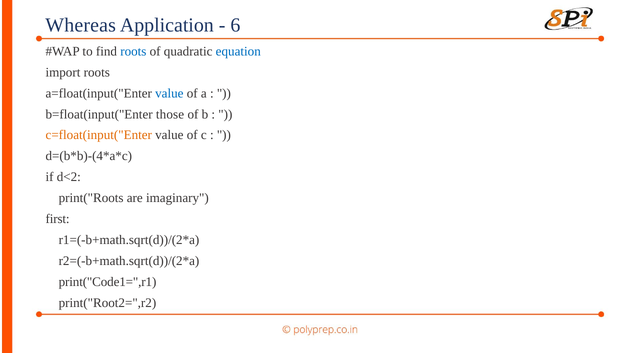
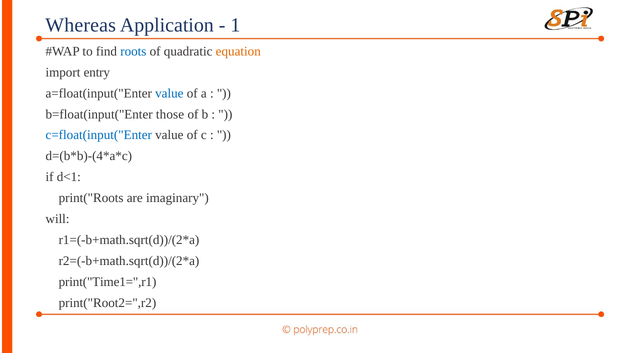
6: 6 -> 1
equation colour: blue -> orange
import roots: roots -> entry
c=float(input("Enter colour: orange -> blue
d<2: d<2 -> d<1
first: first -> will
print("Code1=",r1: print("Code1=",r1 -> print("Time1=",r1
